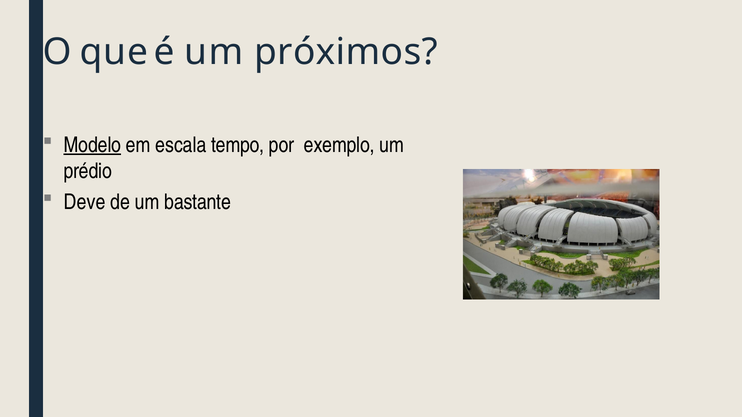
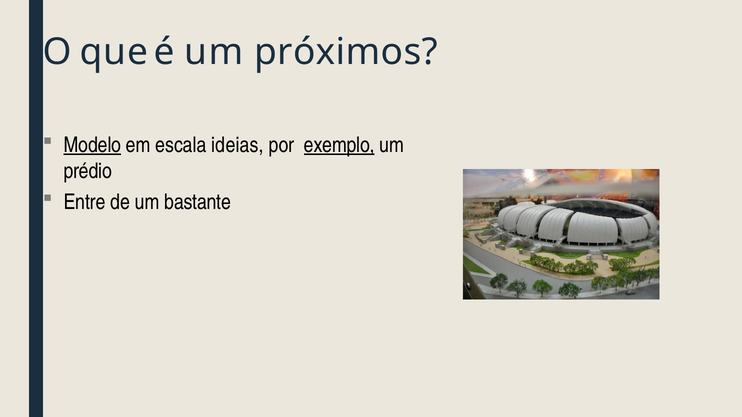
tempo: tempo -> ideias
exemplo underline: none -> present
Deve: Deve -> Entre
